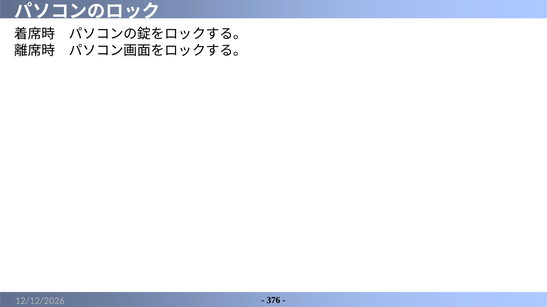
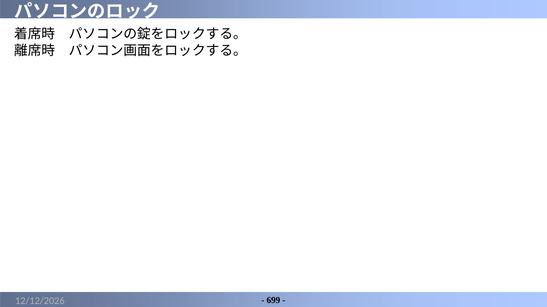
376: 376 -> 699
